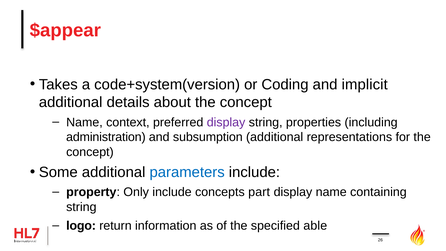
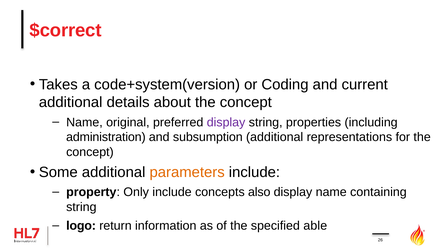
$appear: $appear -> $correct
implicit: implicit -> current
context: context -> original
parameters colour: blue -> orange
part: part -> also
